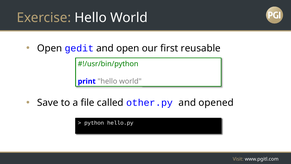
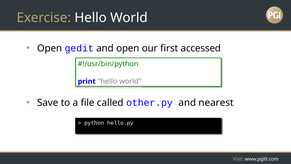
reusable: reusable -> accessed
opened: opened -> nearest
